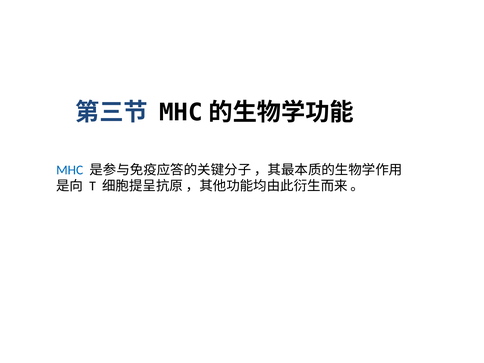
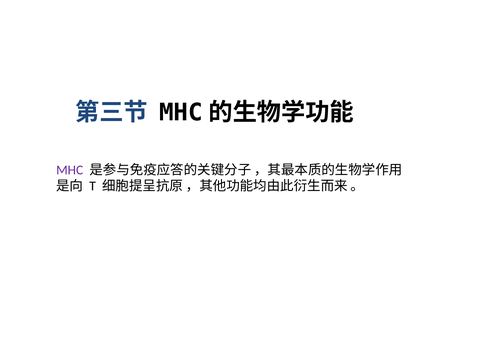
MHC colour: blue -> purple
